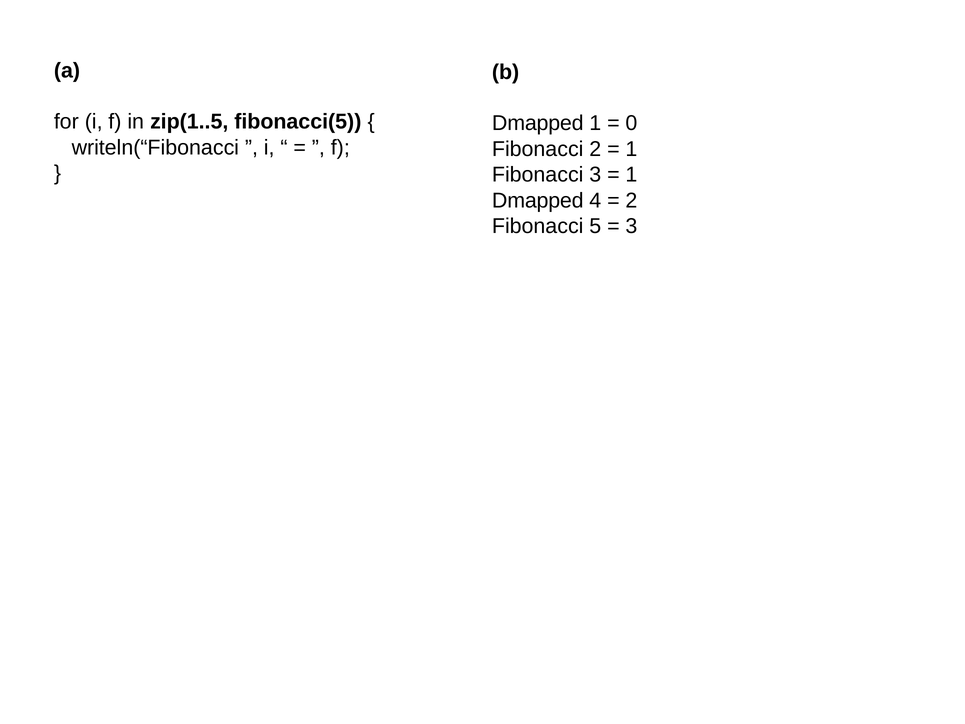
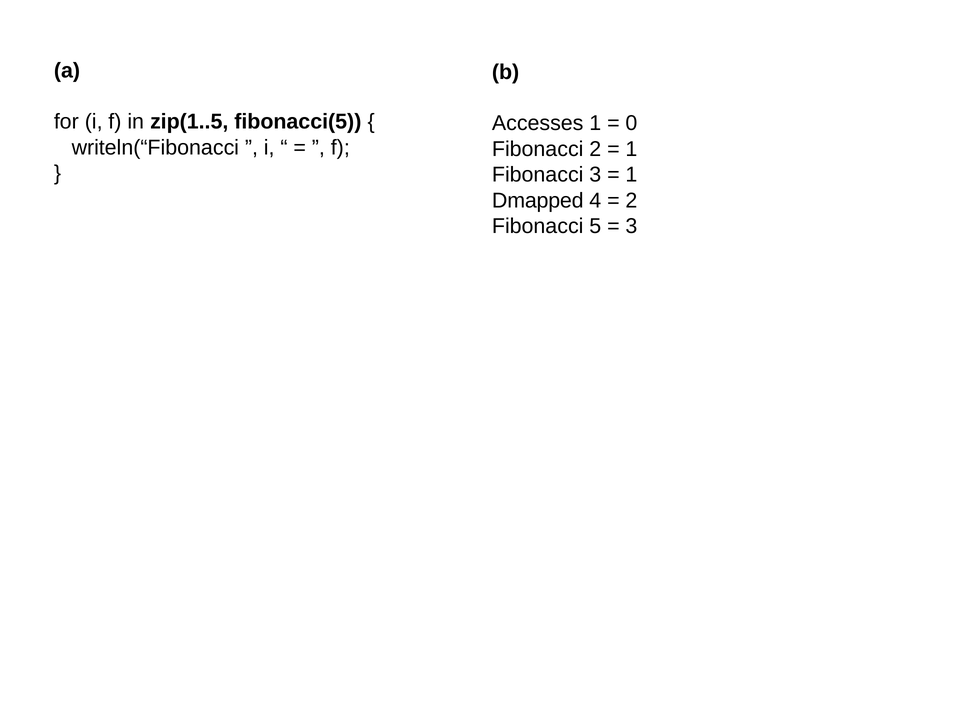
Dmapped at (538, 123): Dmapped -> Accesses
